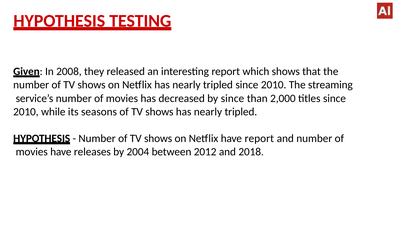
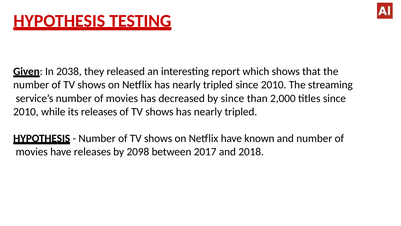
2008: 2008 -> 2038
its seasons: seasons -> releases
have report: report -> known
2004: 2004 -> 2098
2012: 2012 -> 2017
